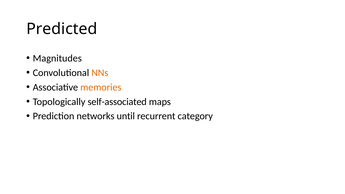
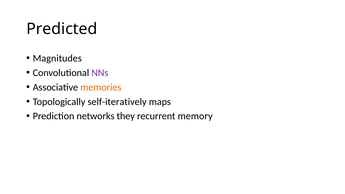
NNs colour: orange -> purple
self-associated: self-associated -> self-iteratively
until: until -> they
category: category -> memory
